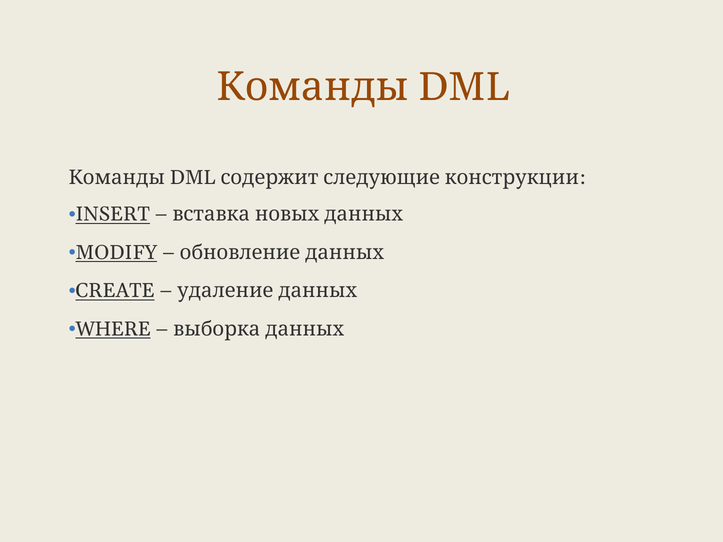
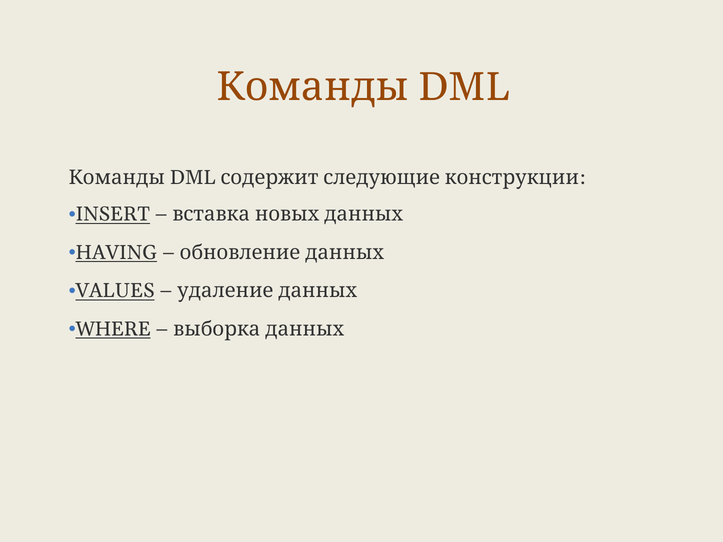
MODIFY: MODIFY -> HAVING
CREATE: CREATE -> VALUES
